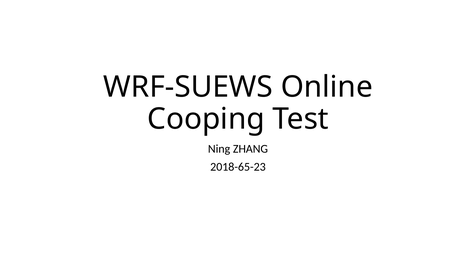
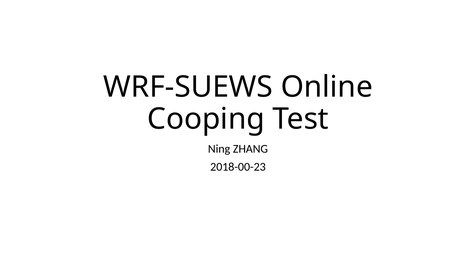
2018-65-23: 2018-65-23 -> 2018-00-23
